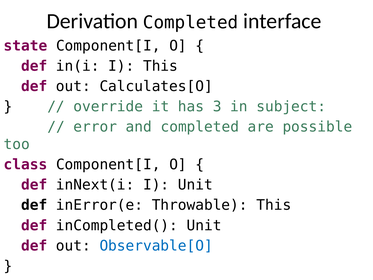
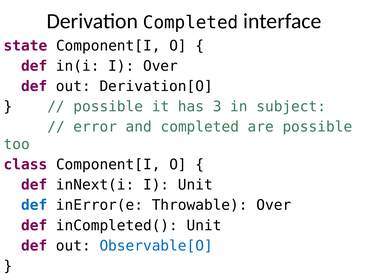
I This: This -> Over
Calculates[O: Calculates[O -> Derivation[O
override at (108, 107): override -> possible
def at (34, 205) colour: black -> blue
Throwable This: This -> Over
